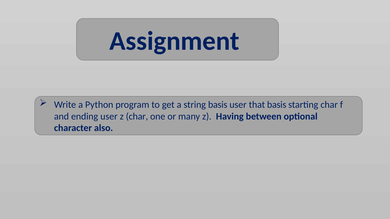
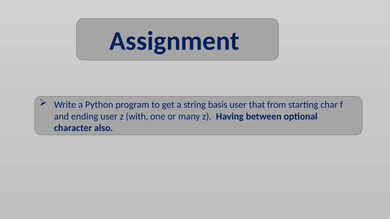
that basis: basis -> from
z char: char -> with
